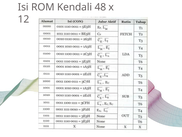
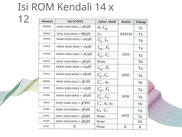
48: 48 -> 14
